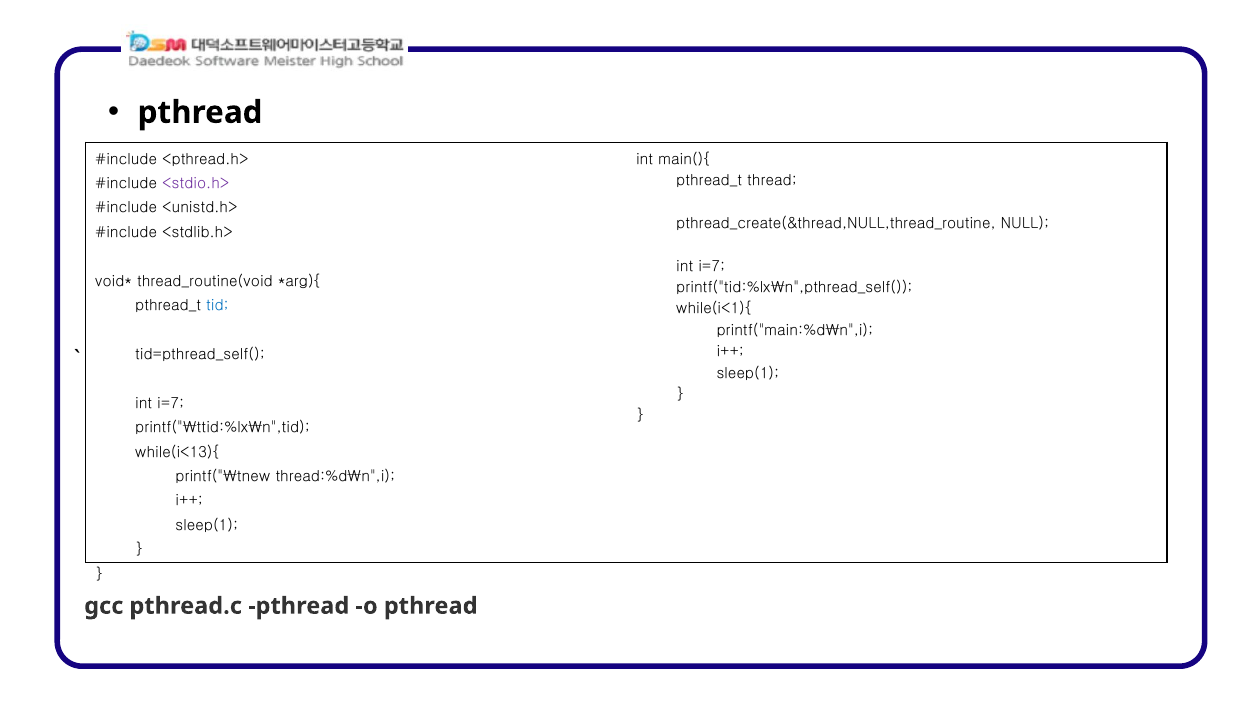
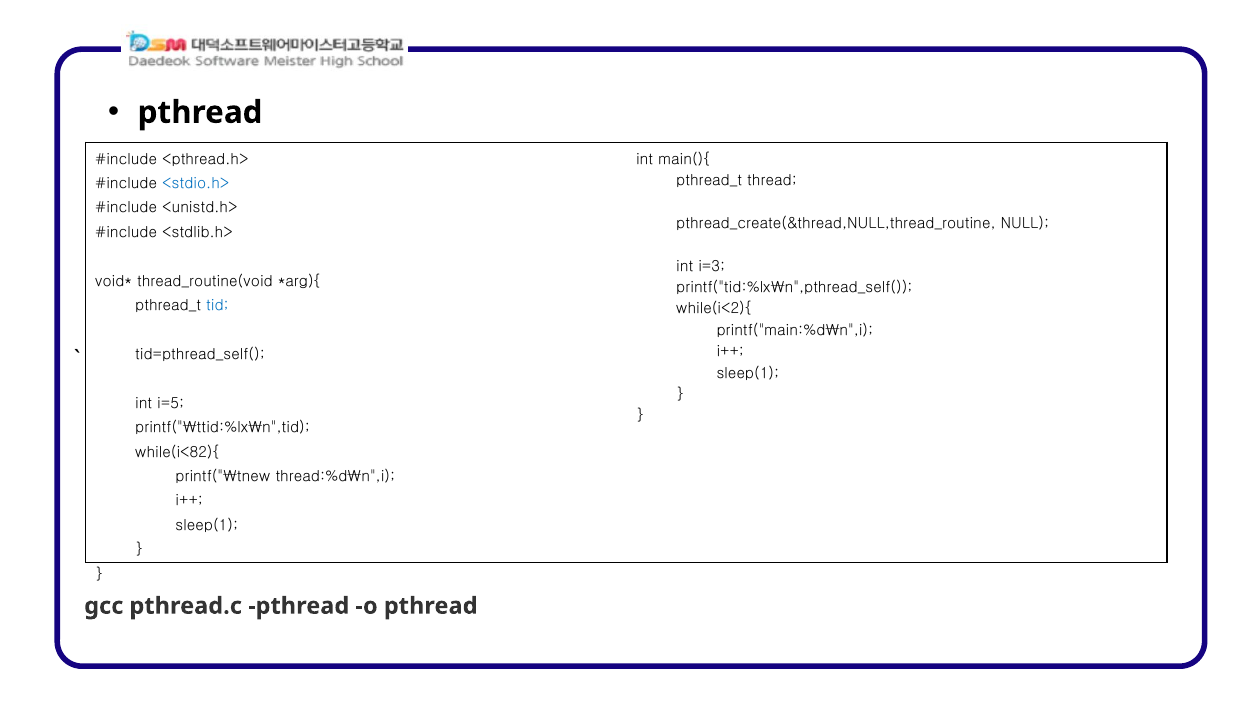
<stdio.h> colour: purple -> blue
i=7 at (712, 266): i=7 -> i=3
while(i<1){: while(i<1){ -> while(i<2){
i=7 at (171, 403): i=7 -> i=5
while(i<13){: while(i<13){ -> while(i<82){
